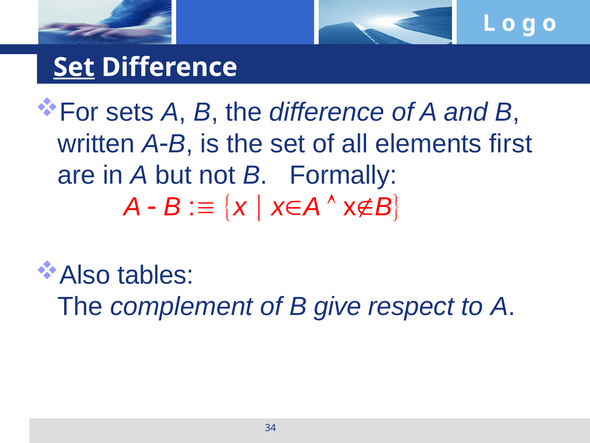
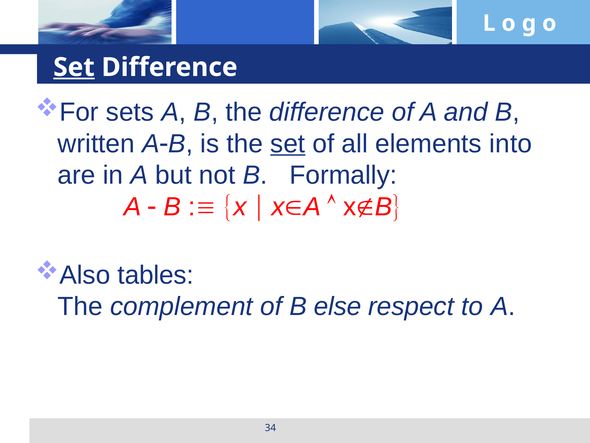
set at (288, 144) underline: none -> present
first: first -> into
give: give -> else
